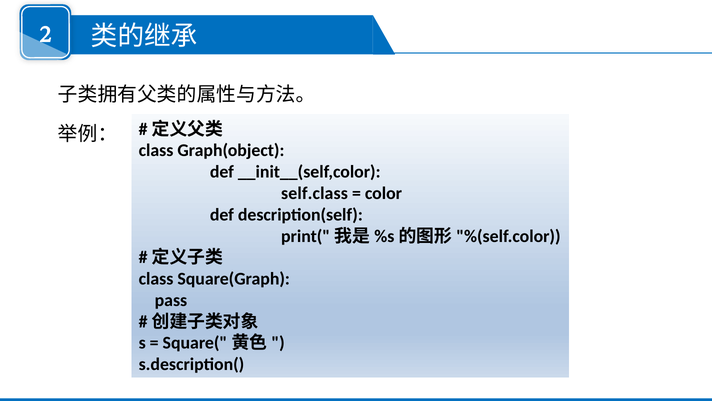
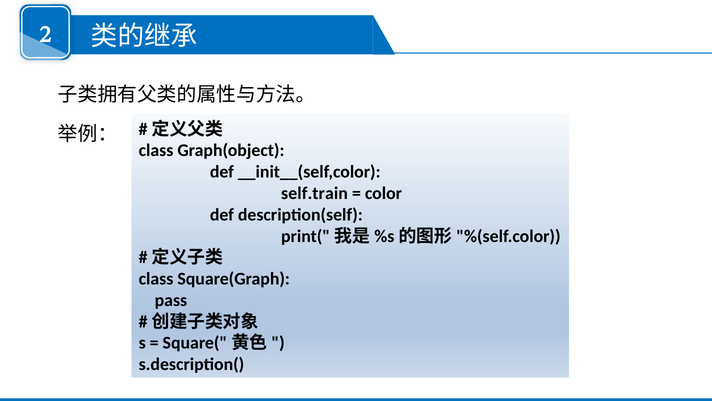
self.class: self.class -> self.train
